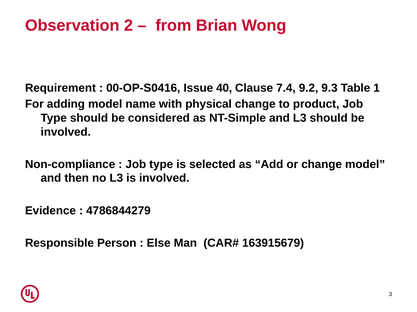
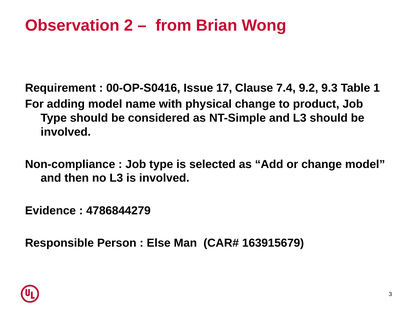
40: 40 -> 17
